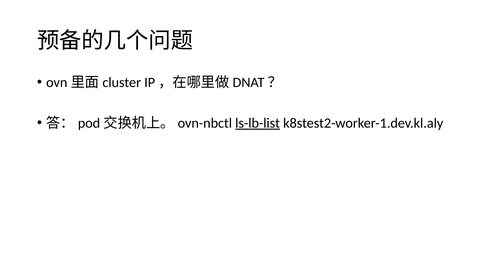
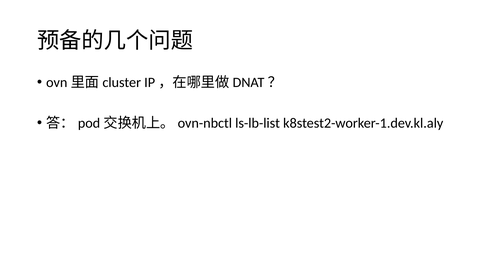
ls-lb-list underline: present -> none
